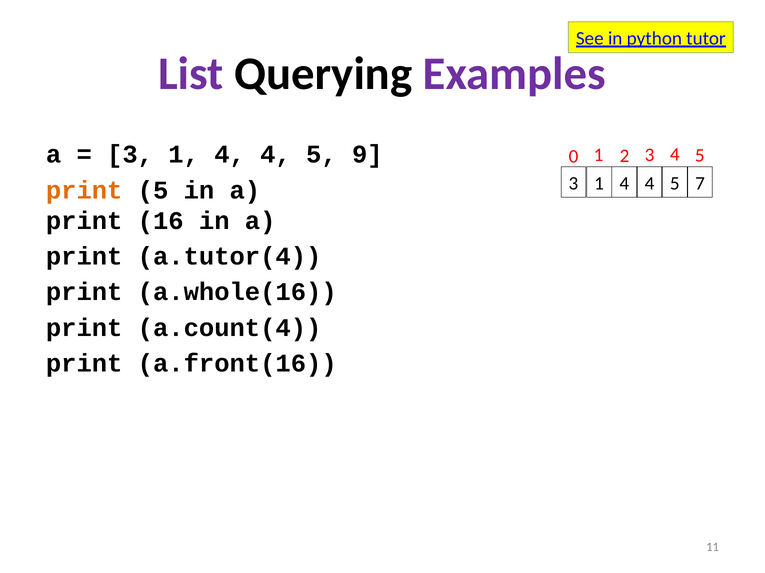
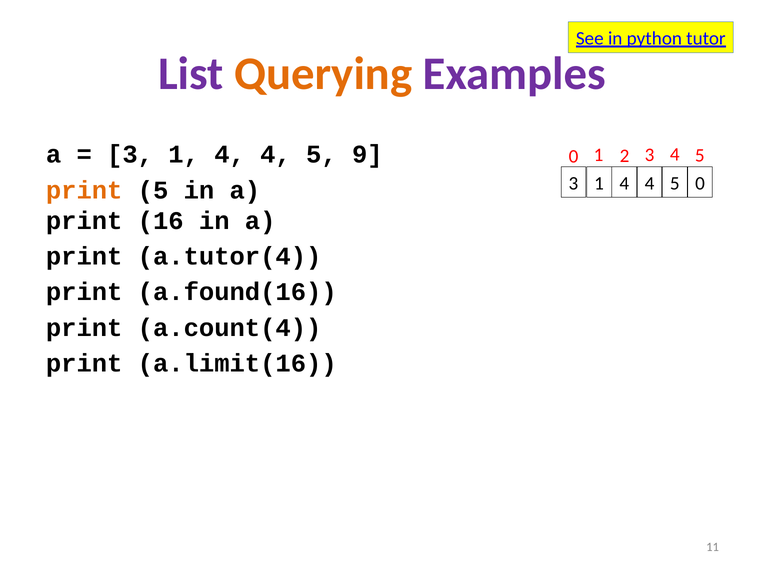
Querying colour: black -> orange
5 7: 7 -> 0
a.whole(16: a.whole(16 -> a.found(16
a.front(16: a.front(16 -> a.limit(16
